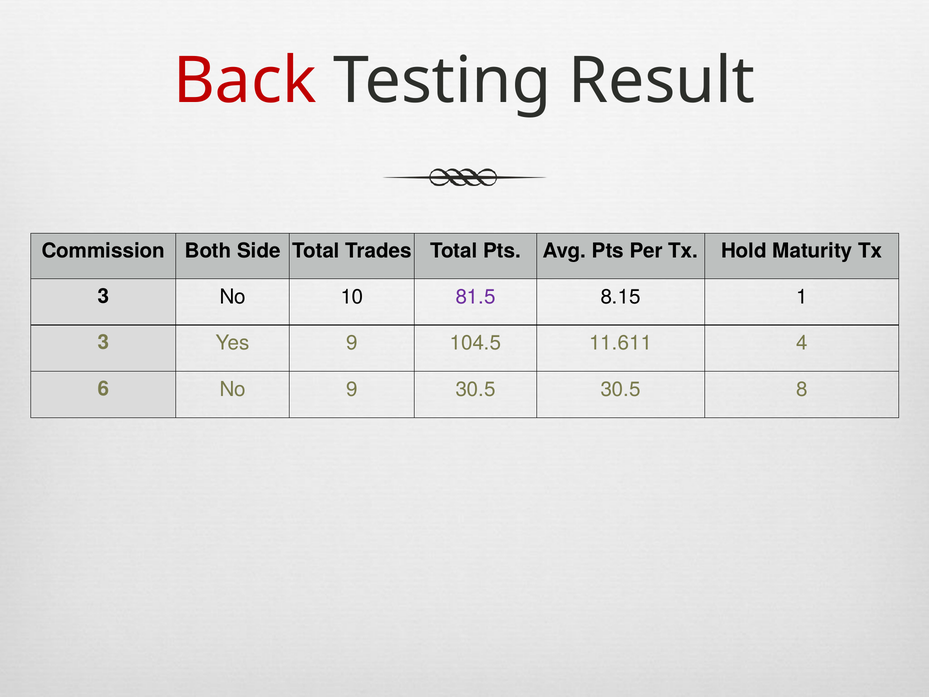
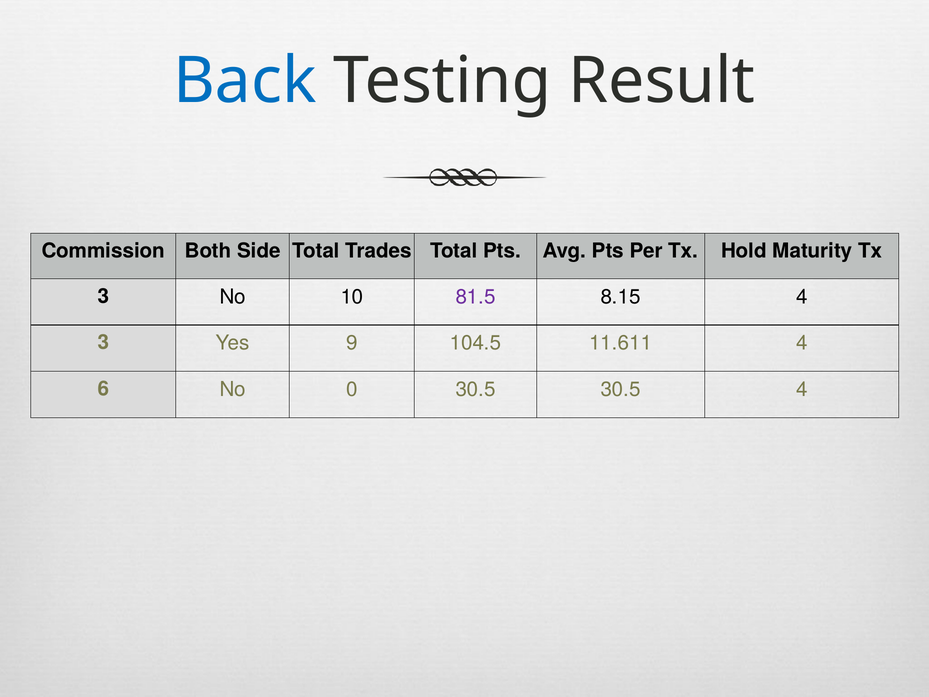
Back colour: red -> blue
8.15 1: 1 -> 4
No 9: 9 -> 0
30.5 8: 8 -> 4
